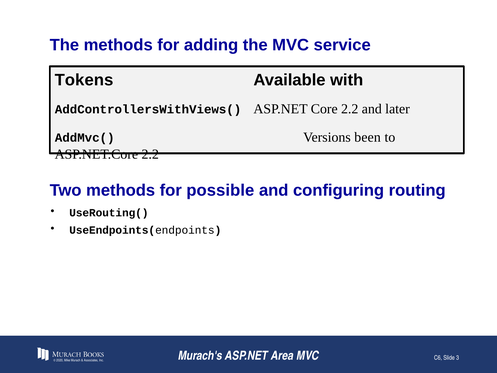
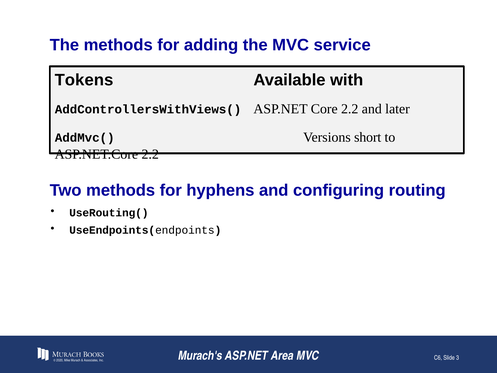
been: been -> short
possible: possible -> hyphens
